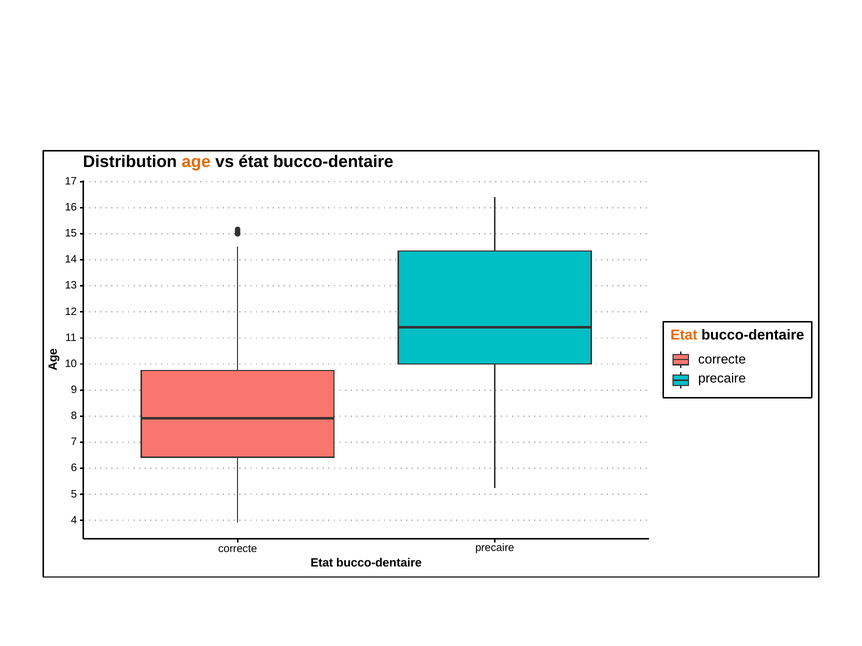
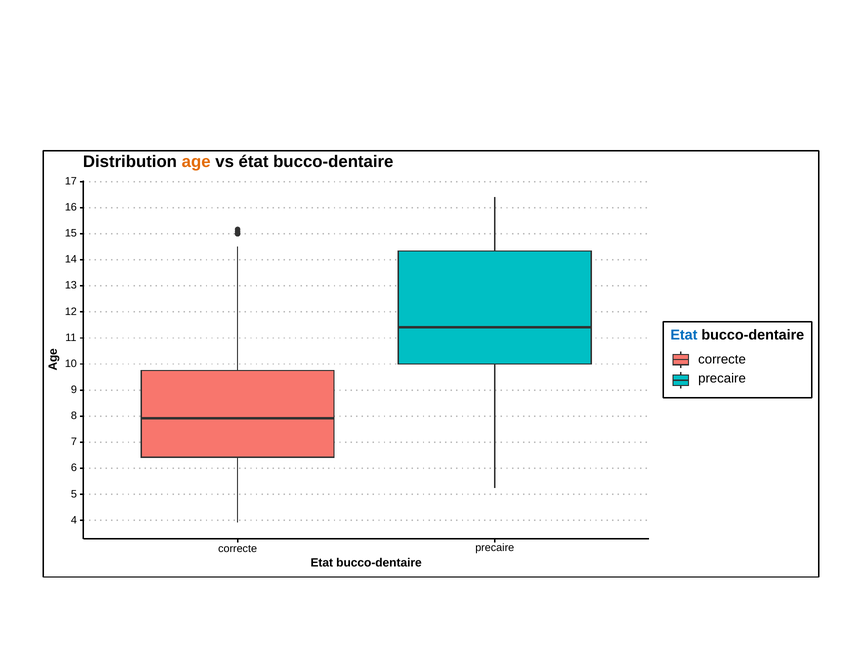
Etat at (684, 335) colour: orange -> blue
